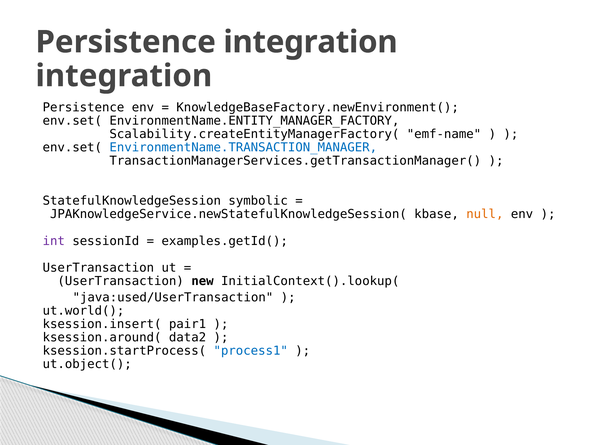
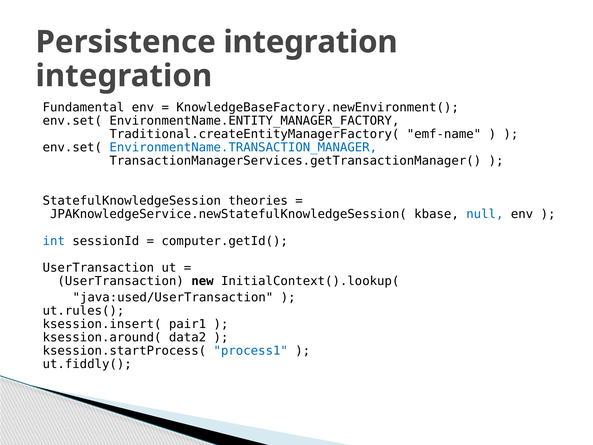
Persistence at (83, 107): Persistence -> Fundamental
Scalability.createEntityManagerFactory(: Scalability.createEntityManagerFactory( -> Traditional.createEntityManagerFactory(
symbolic: symbolic -> theories
null colour: orange -> blue
int colour: purple -> blue
examples.getId(: examples.getId( -> computer.getId(
ut.world(: ut.world( -> ut.rules(
ut.object(: ut.object( -> ut.fiddly(
